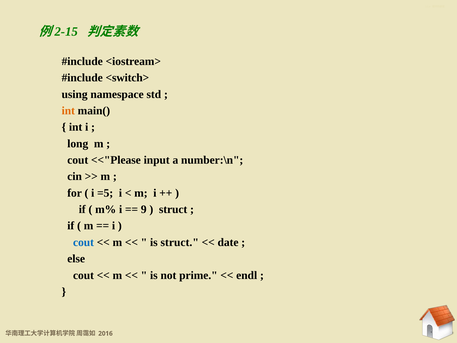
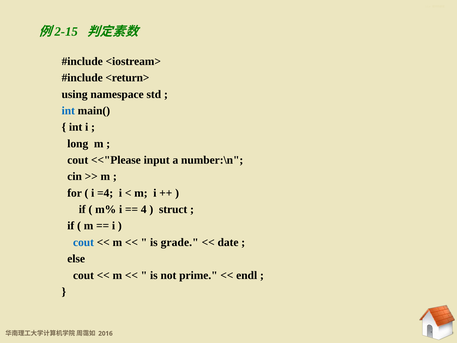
<switch>: <switch> -> <return>
int at (68, 111) colour: orange -> blue
=5: =5 -> =4
9: 9 -> 4
is struct: struct -> grade
